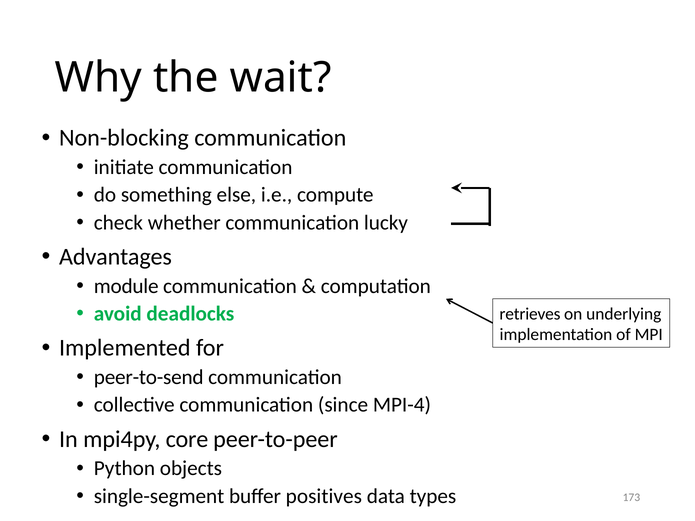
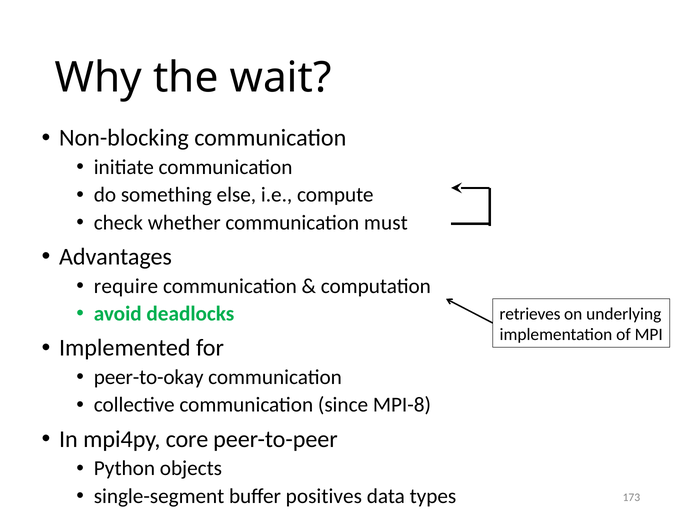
lucky: lucky -> must
module: module -> require
peer-to-send: peer-to-send -> peer-to-okay
MPI-4: MPI-4 -> MPI-8
